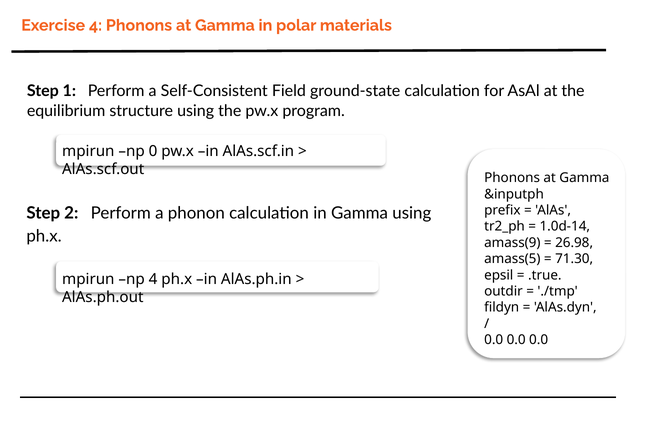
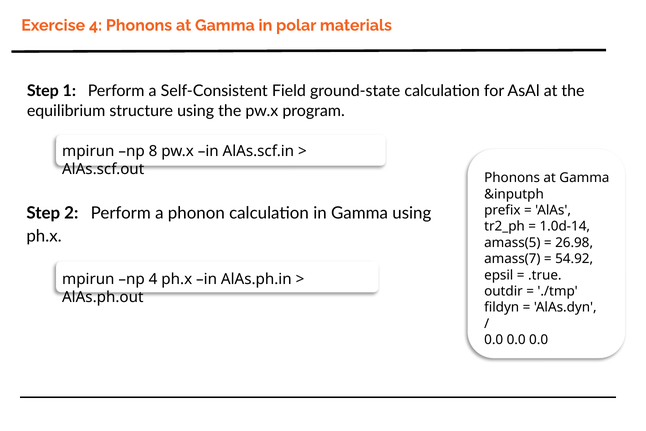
0: 0 -> 8
amass(9: amass(9 -> amass(5
amass(5: amass(5 -> amass(7
71.30: 71.30 -> 54.92
